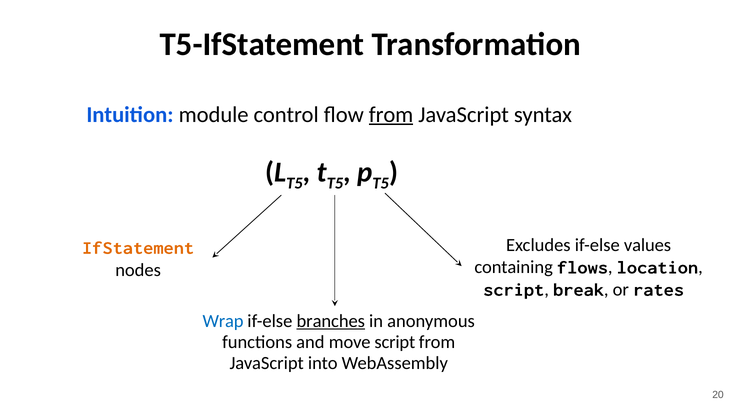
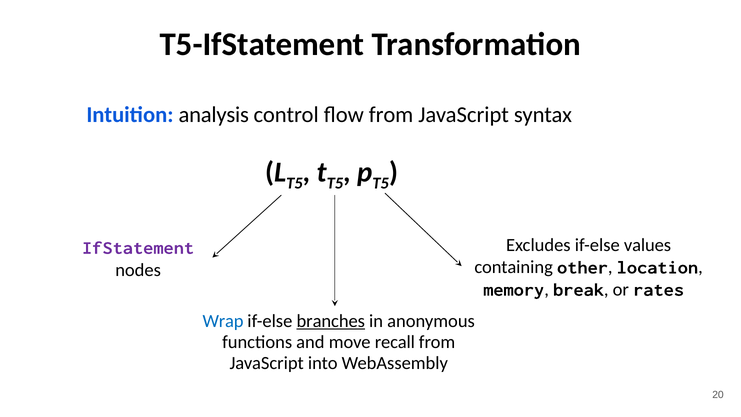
module: module -> analysis
from at (391, 115) underline: present -> none
IfStatement colour: orange -> purple
flows: flows -> other
script at (514, 289): script -> memory
move script: script -> recall
